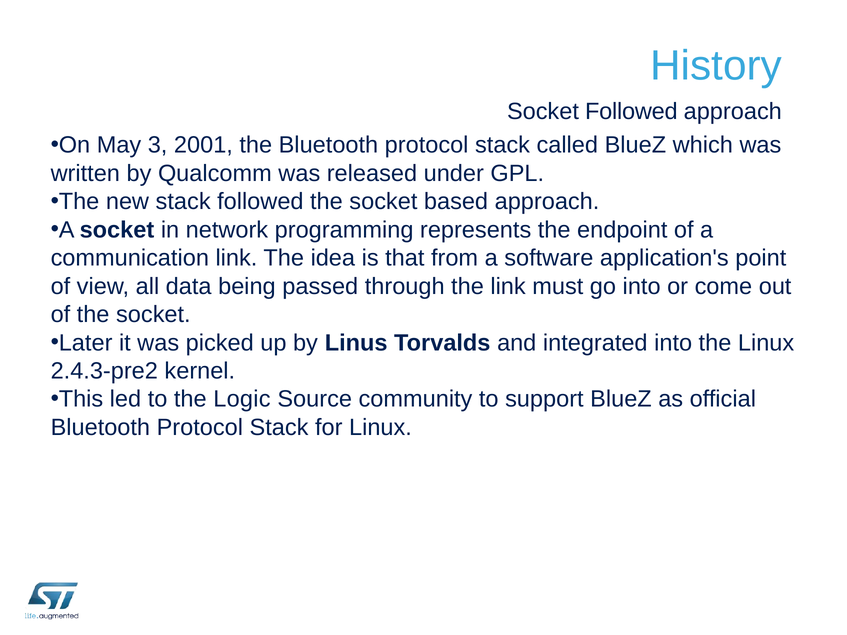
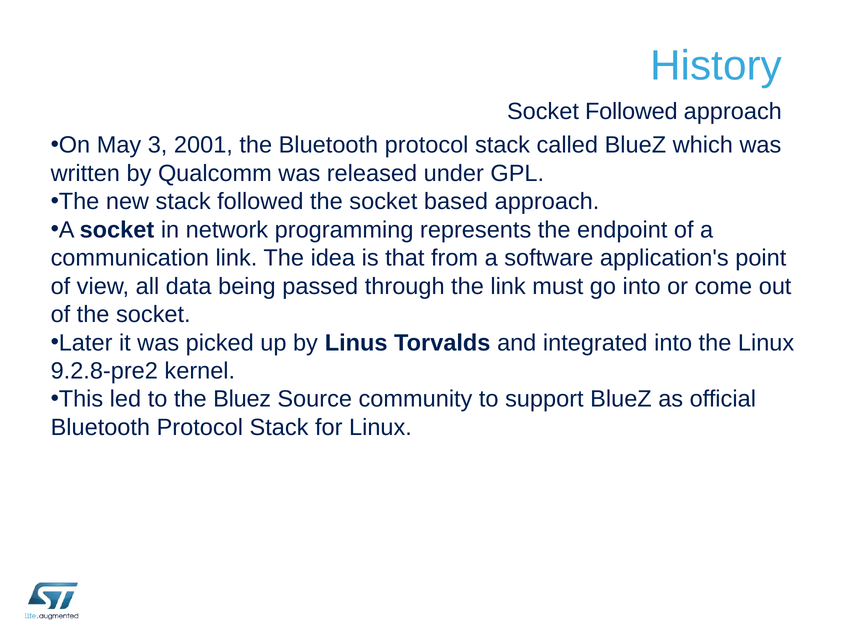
2.4.3-pre2: 2.4.3-pre2 -> 9.2.8-pre2
the Logic: Logic -> Bluez
